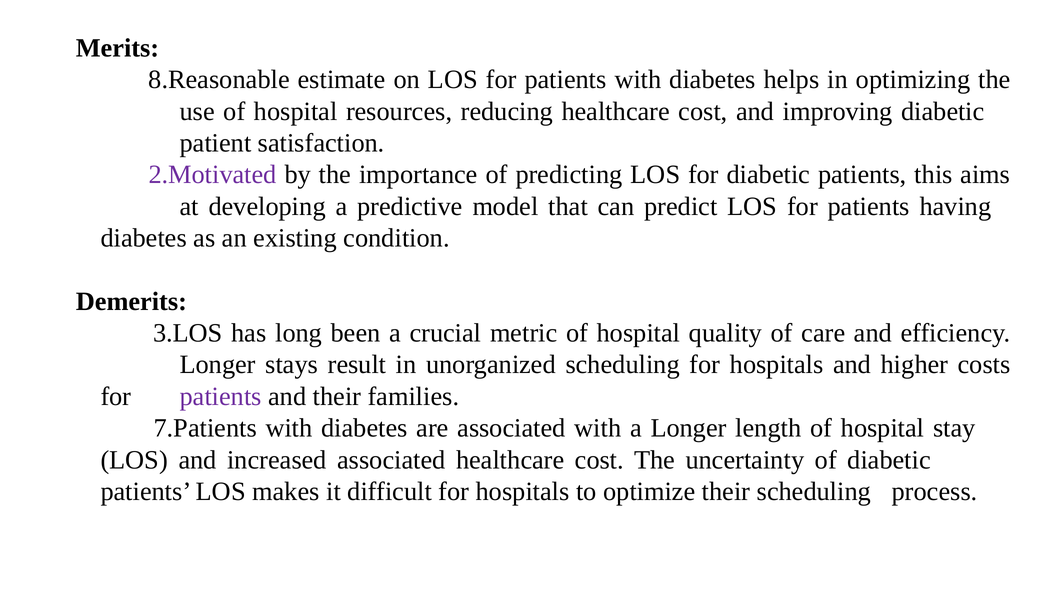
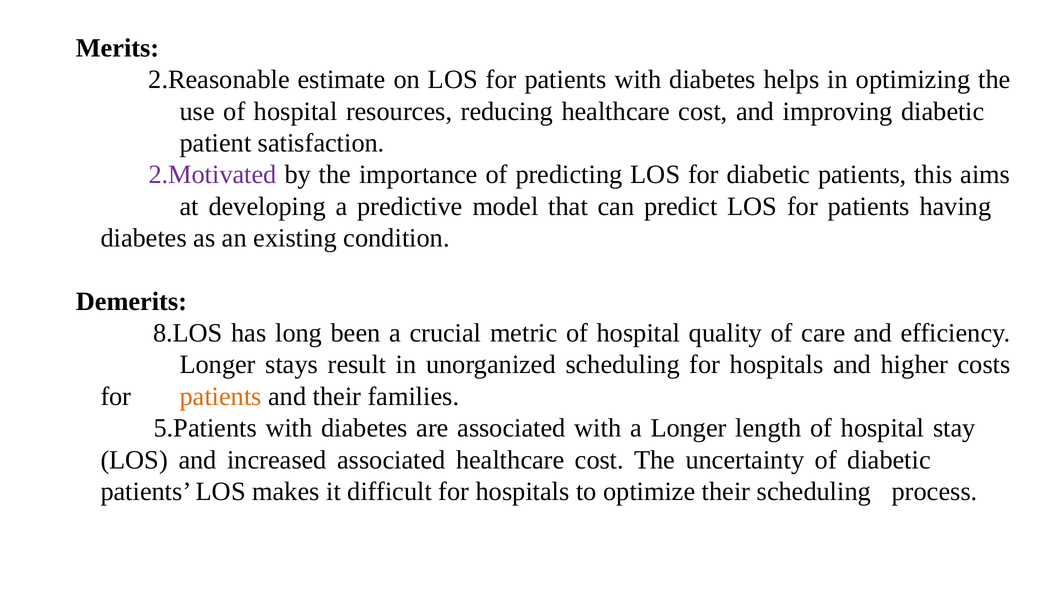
8.Reasonable: 8.Reasonable -> 2.Reasonable
3.LOS: 3.LOS -> 8.LOS
patients at (221, 396) colour: purple -> orange
7.Patients: 7.Patients -> 5.Patients
